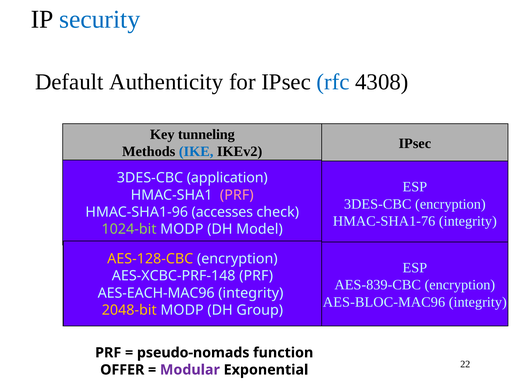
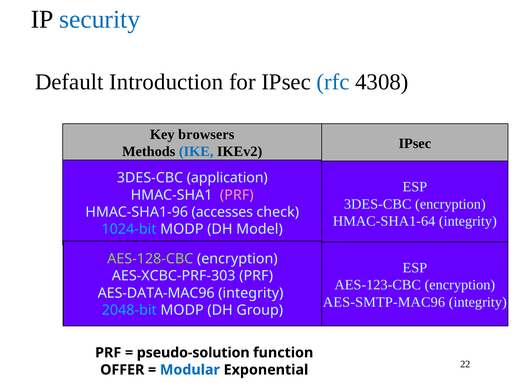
Authenticity: Authenticity -> Introduction
tunneling: tunneling -> browsers
HMAC-SHA1-76: HMAC-SHA1-76 -> HMAC-SHA1-64
1024-bit colour: light green -> light blue
AES-128-CBC colour: yellow -> light green
AES-XCBC-PRF-148: AES-XCBC-PRF-148 -> AES-XCBC-PRF-303
AES-839-CBC: AES-839-CBC -> AES-123-CBC
AES-EACH-MAC96: AES-EACH-MAC96 -> AES-DATA-MAC96
AES-BLOC-MAC96: AES-BLOC-MAC96 -> AES-SMTP-MAC96
2048-bit colour: yellow -> light blue
pseudo-nomads: pseudo-nomads -> pseudo-solution
Modular colour: purple -> blue
